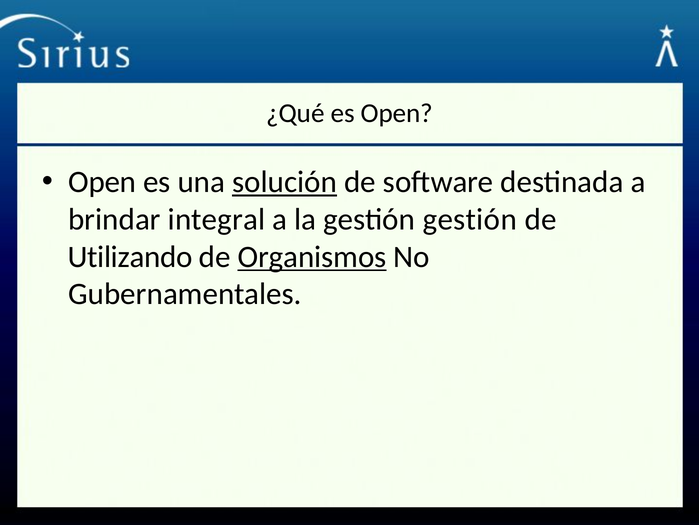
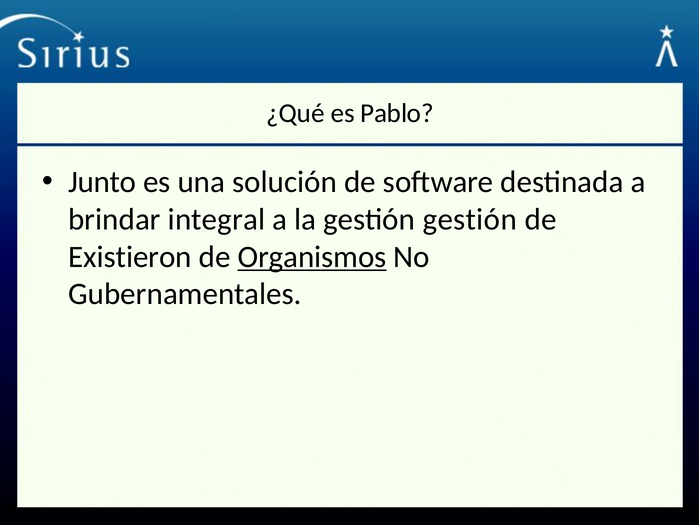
es Open: Open -> Pablo
Open at (102, 182): Open -> Junto
solución underline: present -> none
Utilizando: Utilizando -> Existieron
